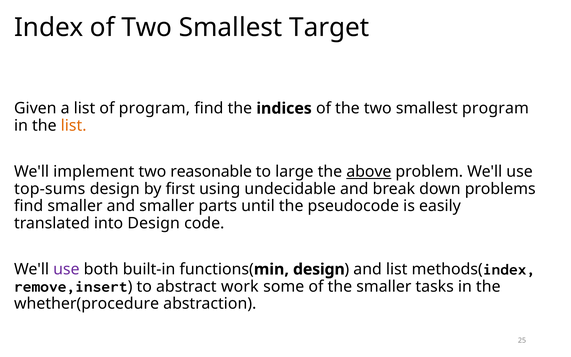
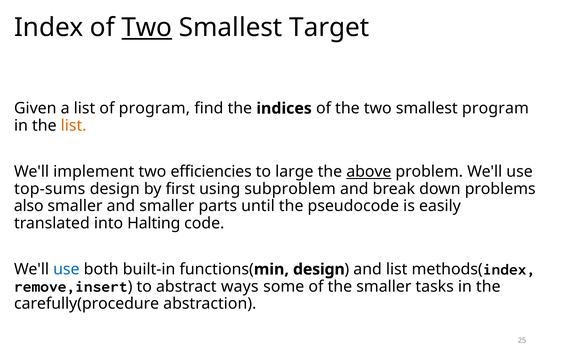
Two at (147, 28) underline: none -> present
reasonable: reasonable -> efficiencies
undecidable: undecidable -> subproblem
find at (29, 206): find -> also
into Design: Design -> Halting
use at (66, 269) colour: purple -> blue
work: work -> ways
whether(procedure: whether(procedure -> carefully(procedure
